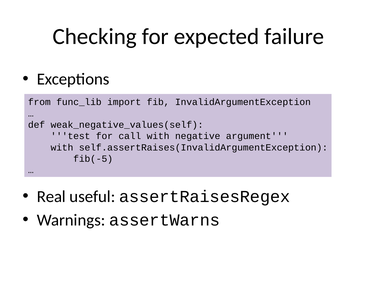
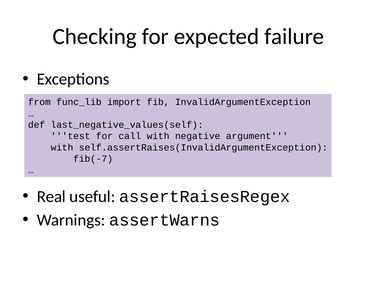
weak_negative_values(self: weak_negative_values(self -> last_negative_values(self
fib(-5: fib(-5 -> fib(-7
